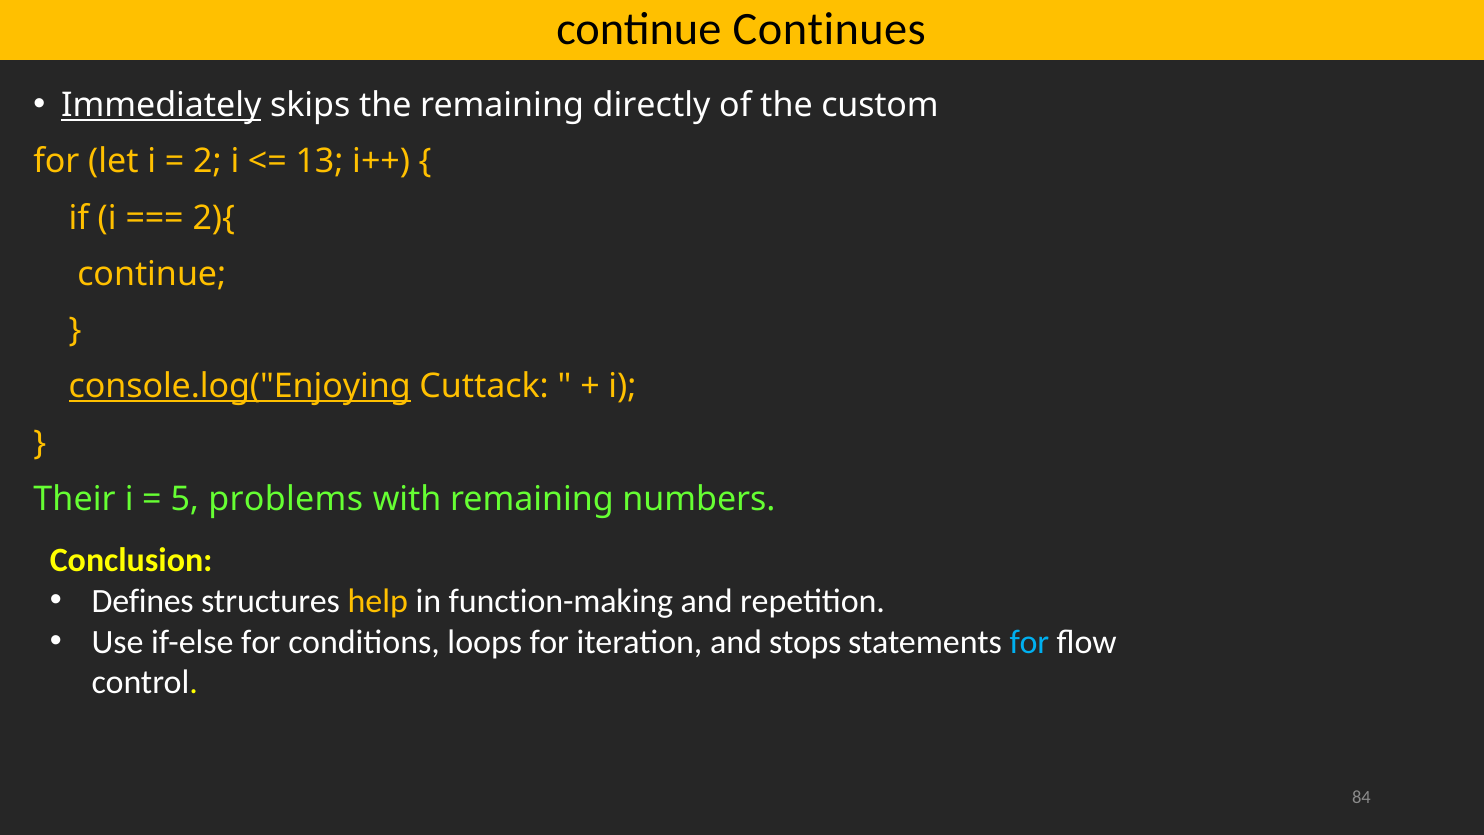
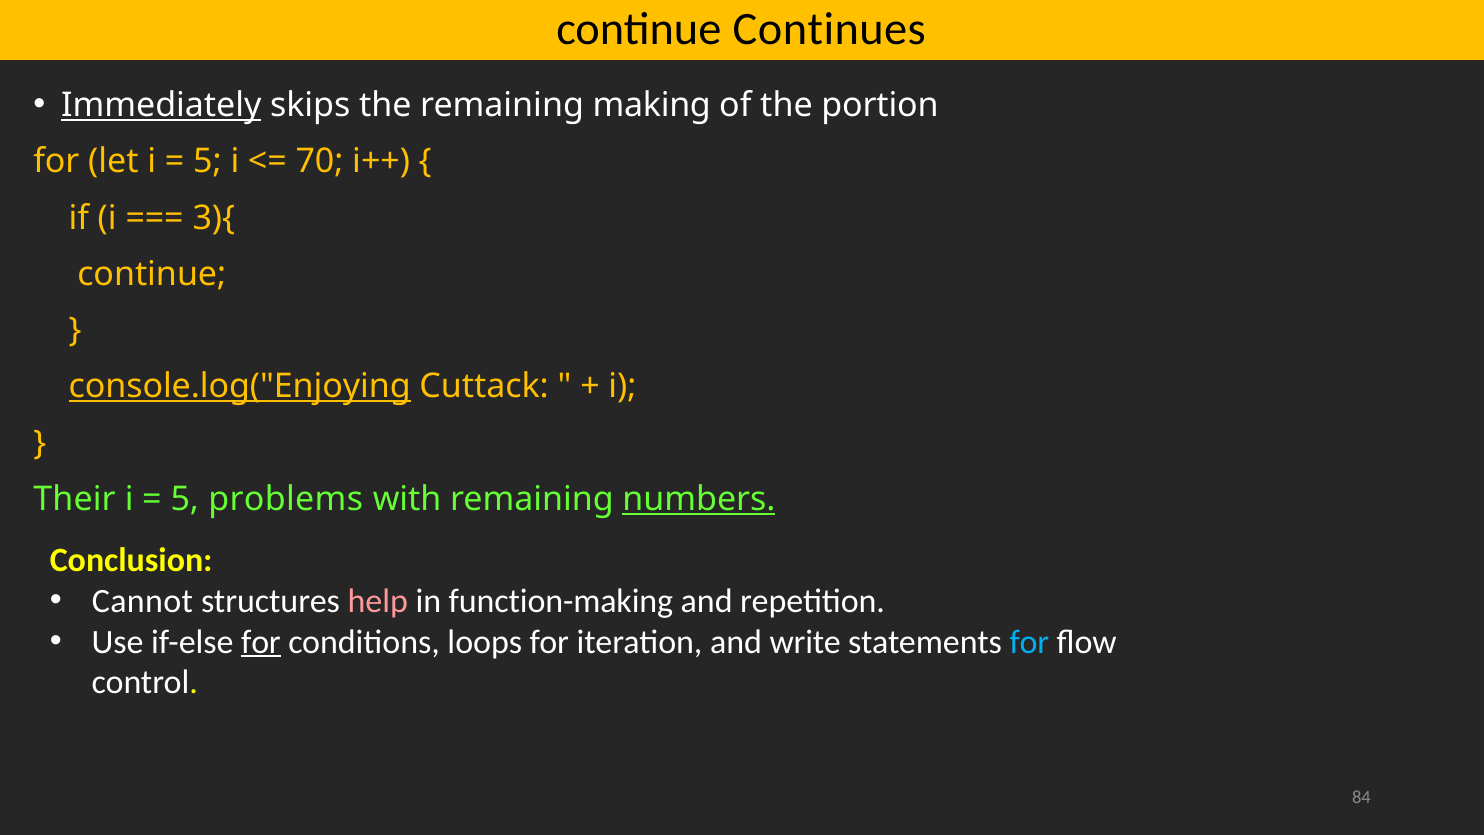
directly: directly -> making
custom: custom -> portion
2 at (207, 162): 2 -> 5
13: 13 -> 70
2){: 2){ -> 3){
numbers underline: none -> present
Defines: Defines -> Cannot
help colour: yellow -> pink
for at (261, 642) underline: none -> present
stops: stops -> write
